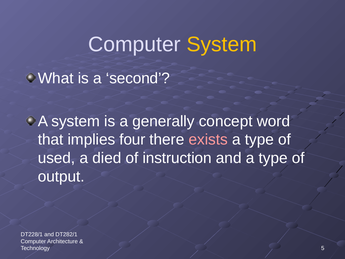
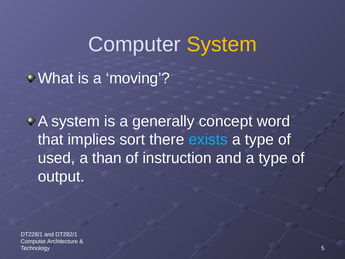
second: second -> moving
four: four -> sort
exists colour: pink -> light blue
died: died -> than
